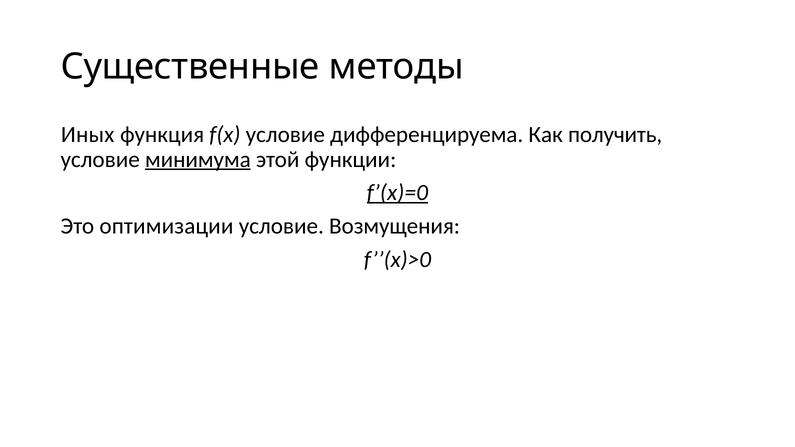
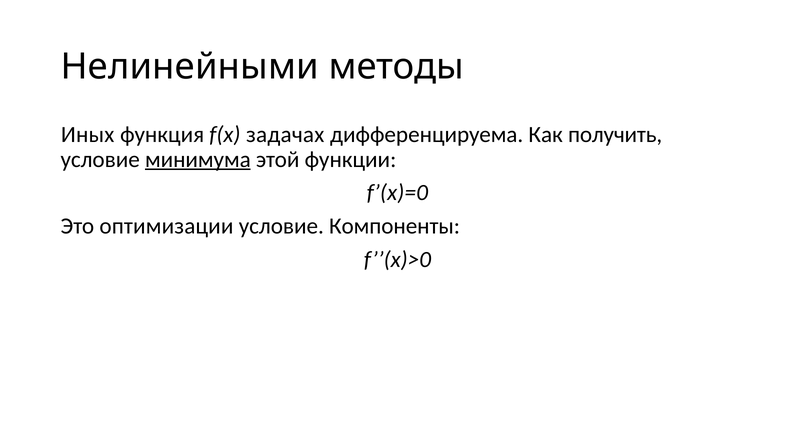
Существенные: Существенные -> Нелинейными
f(x условие: условие -> задачах
f’(x)=0 underline: present -> none
Возмущения: Возмущения -> Компоненты
